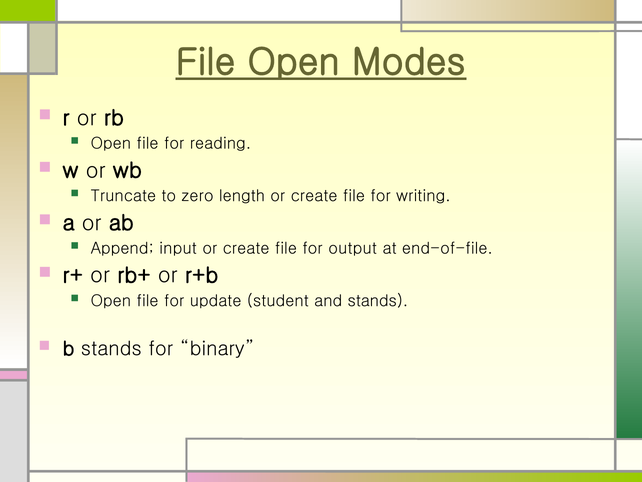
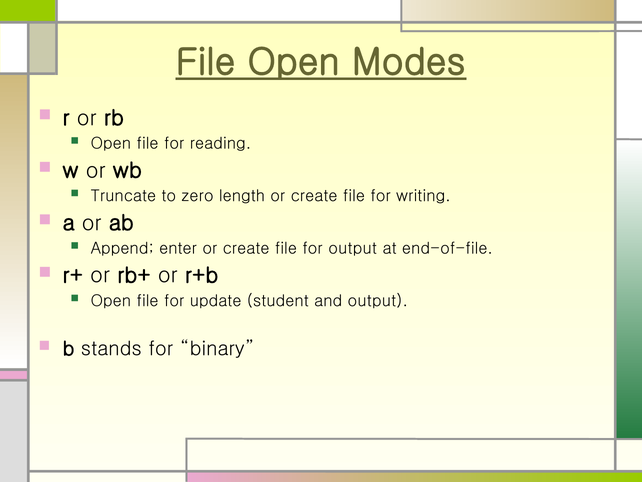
input: input -> enter
and stands: stands -> output
